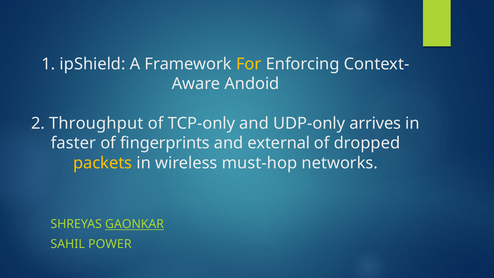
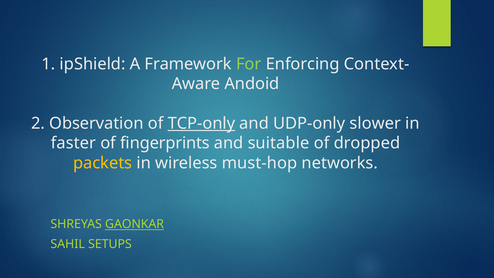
For colour: yellow -> light green
Throughput: Throughput -> Observation
TCP-only underline: none -> present
arrives: arrives -> slower
external: external -> suitable
POWER: POWER -> SETUPS
